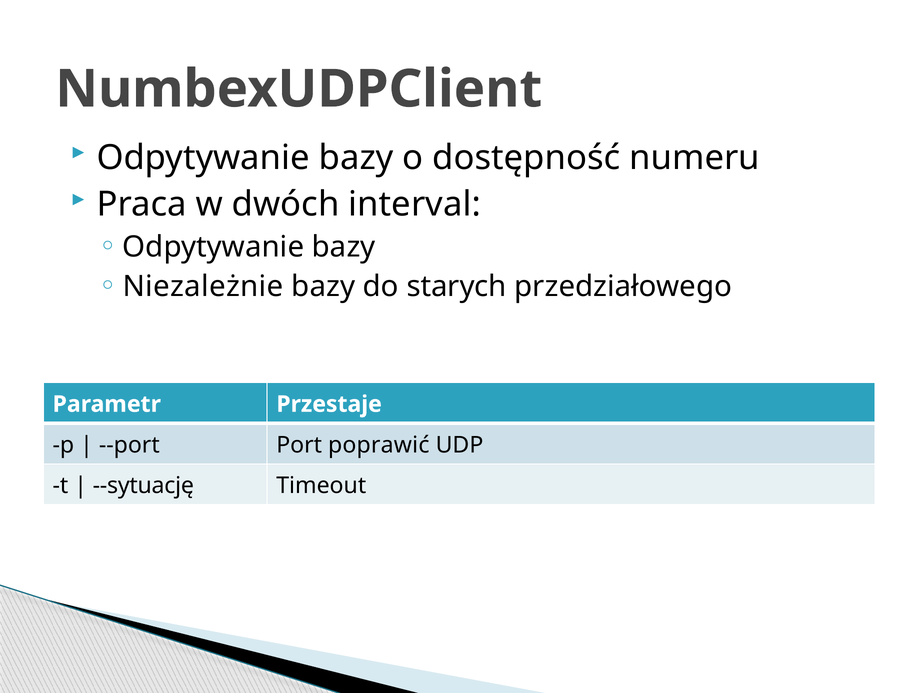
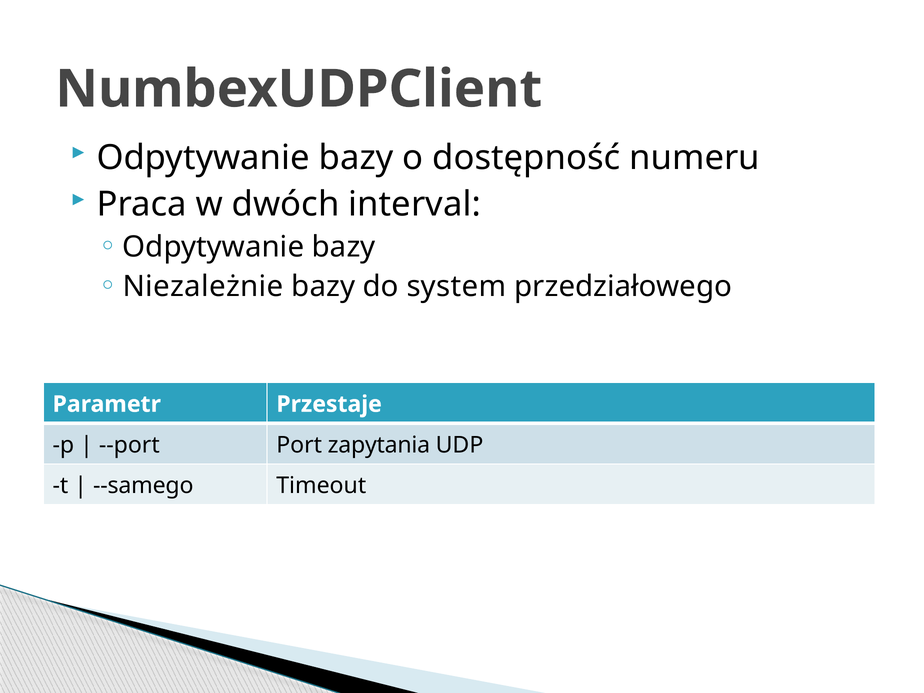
starych: starych -> system
poprawić: poprawić -> zapytania
--sytuację: --sytuację -> --samego
